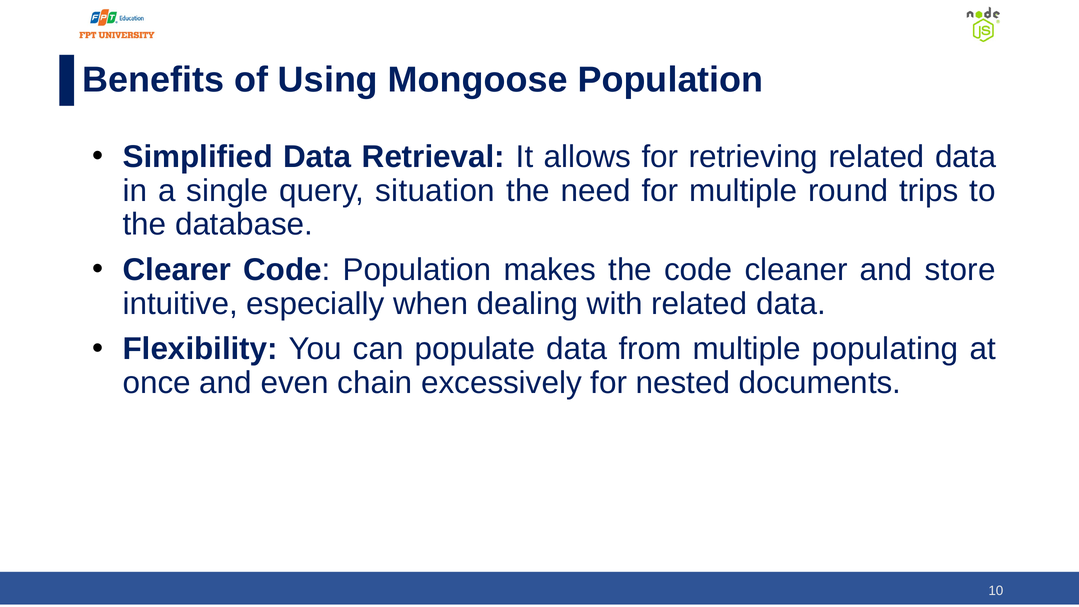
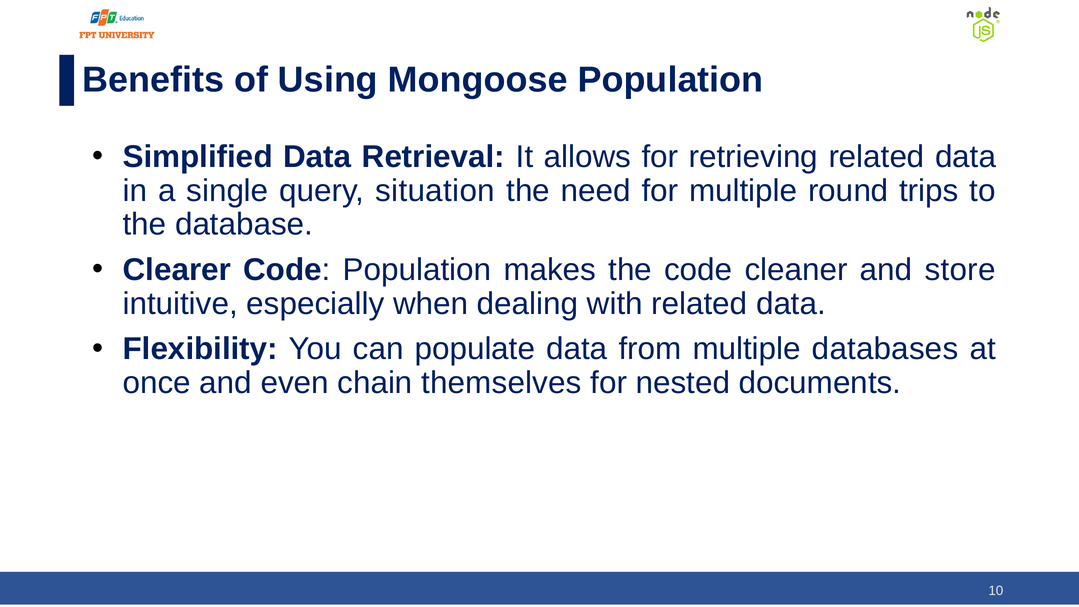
populating: populating -> databases
excessively: excessively -> themselves
